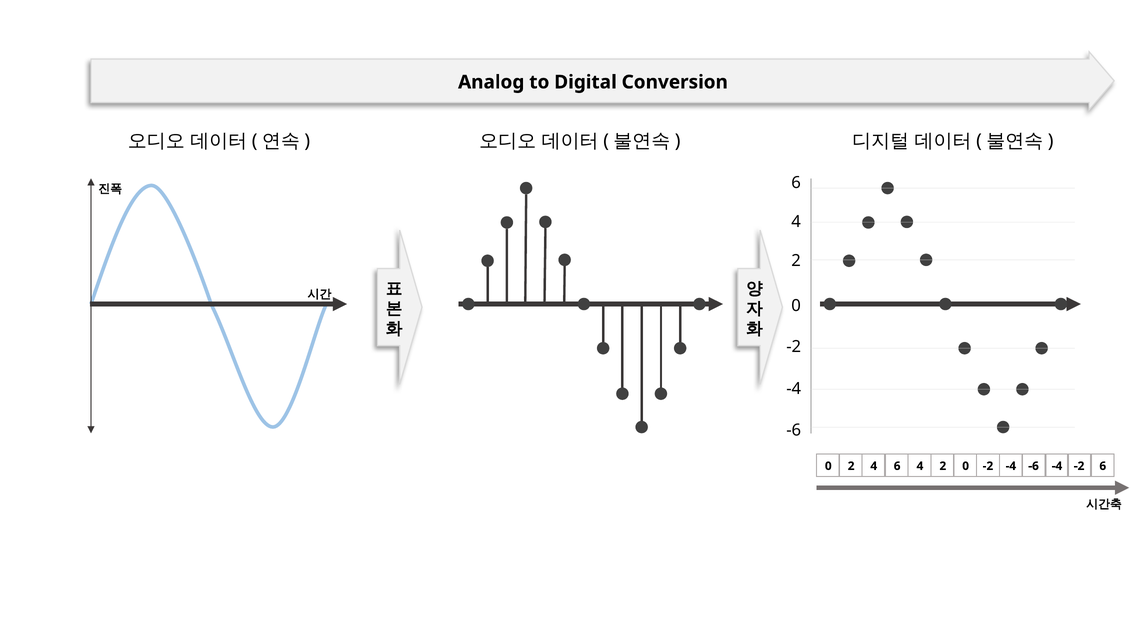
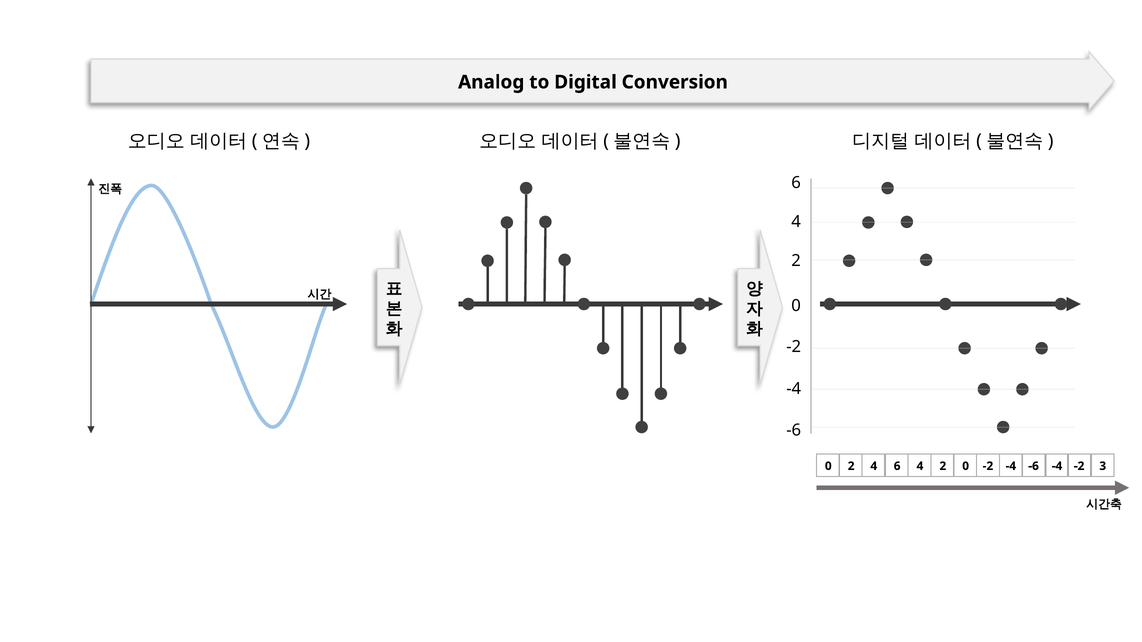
-2 6: 6 -> 3
